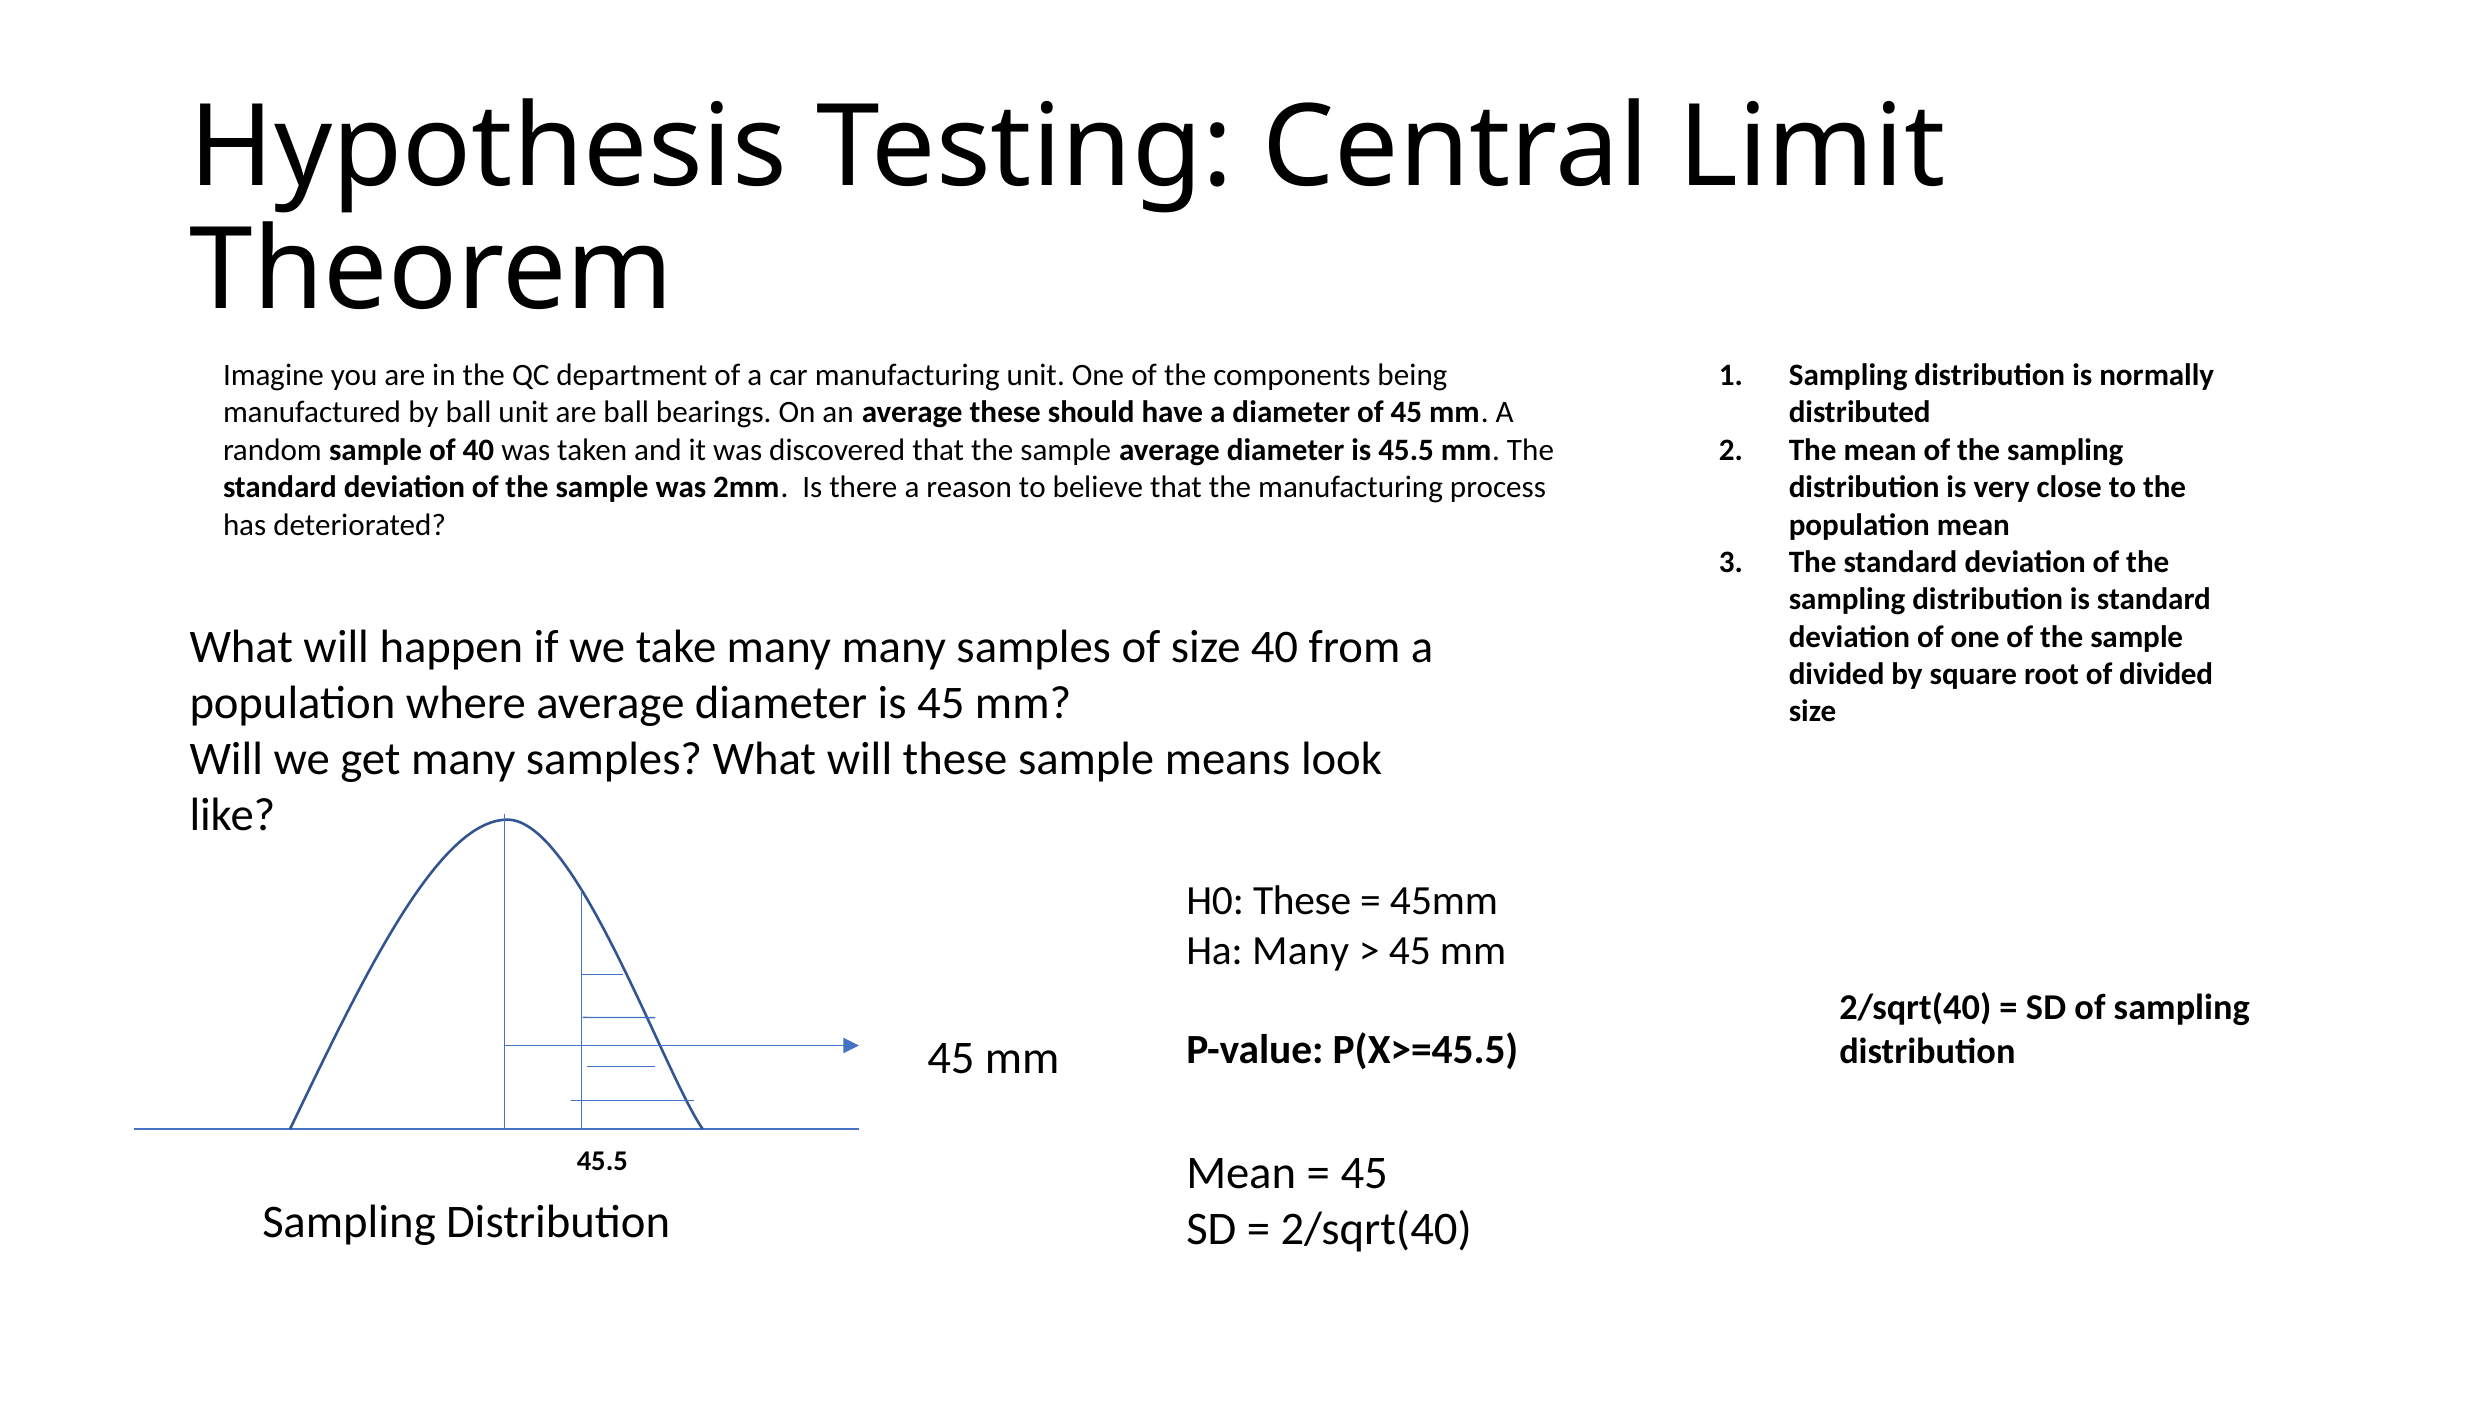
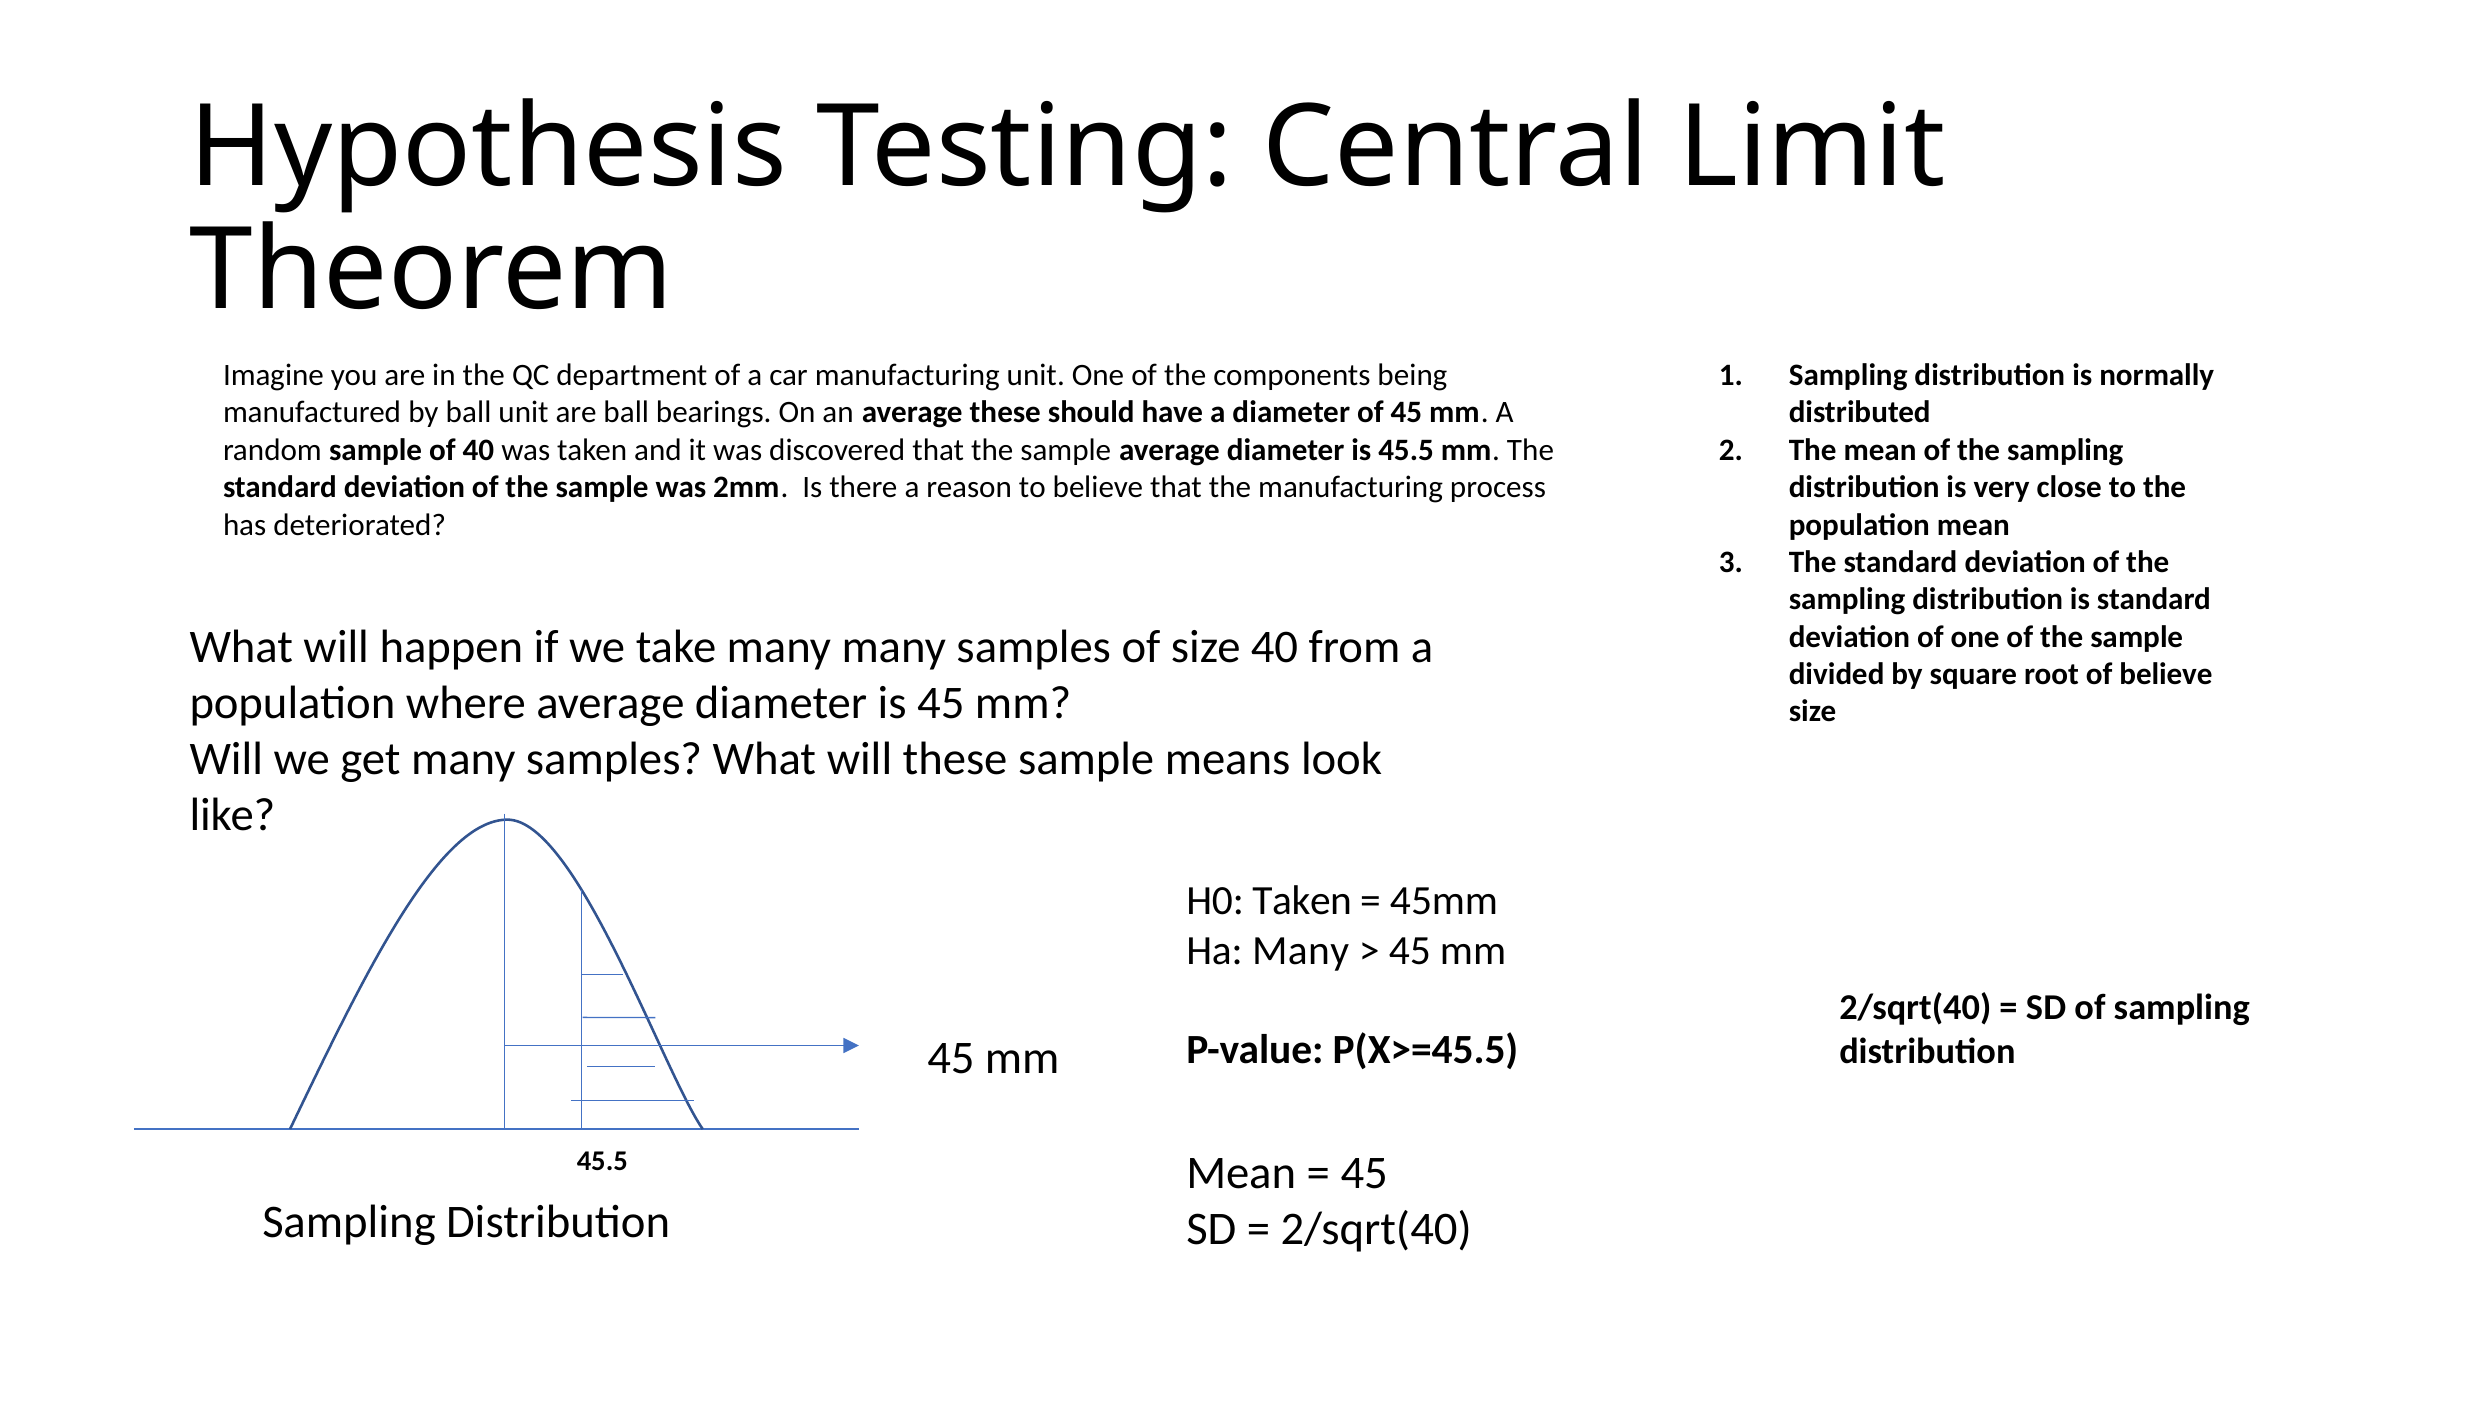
of divided: divided -> believe
H0 These: These -> Taken
